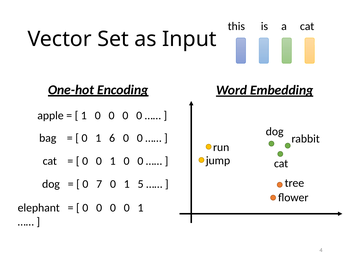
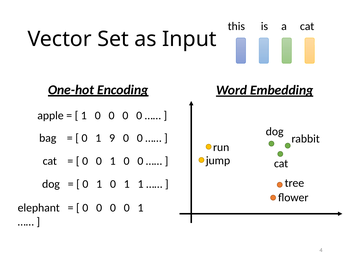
6: 6 -> 9
7 at (99, 184): 7 -> 1
1 5: 5 -> 1
